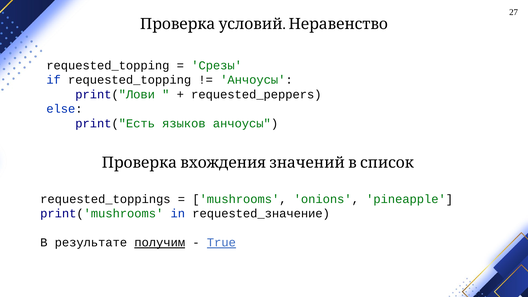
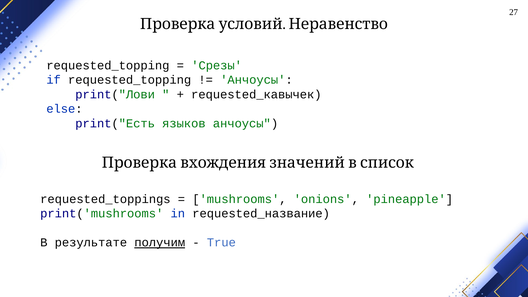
requested_peppers: requested_peppers -> requested_кавычек
requested_значение: requested_значение -> requested_название
True underline: present -> none
